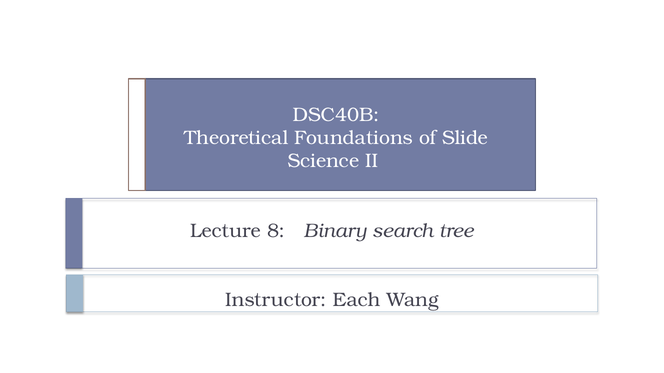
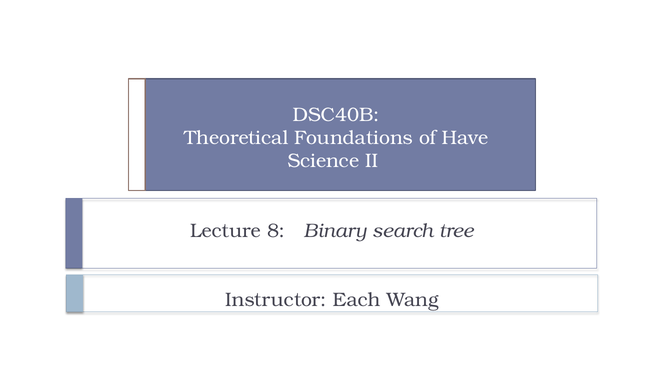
Slide: Slide -> Have
